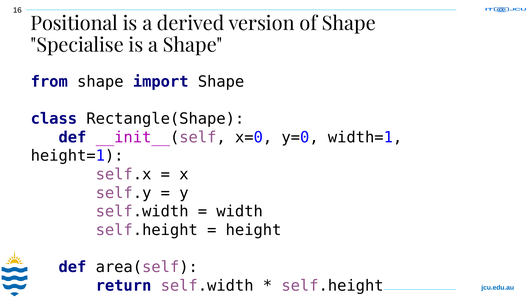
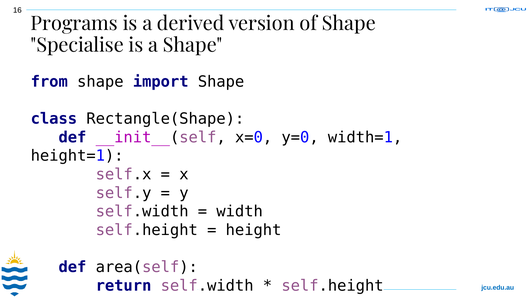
Positional: Positional -> Programs
